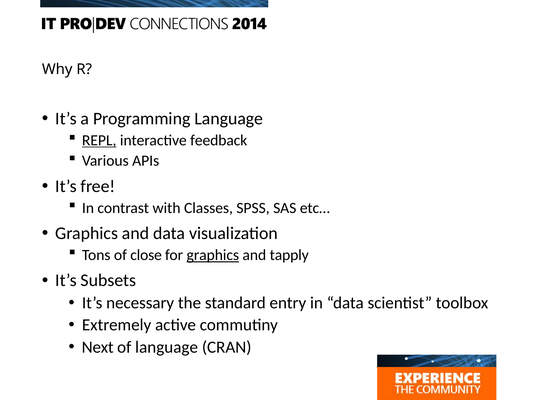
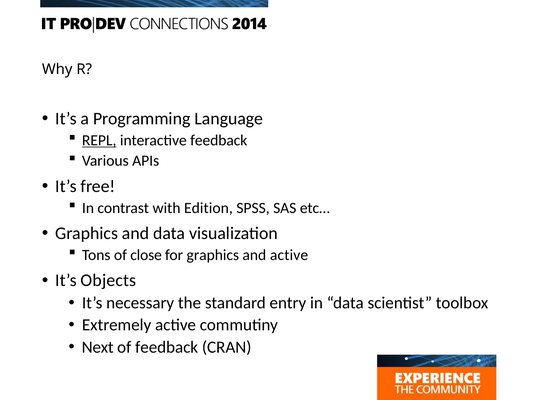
Classes: Classes -> Edition
graphics at (213, 255) underline: present -> none
and tapply: tapply -> active
Subsets: Subsets -> Objects
of language: language -> feedback
